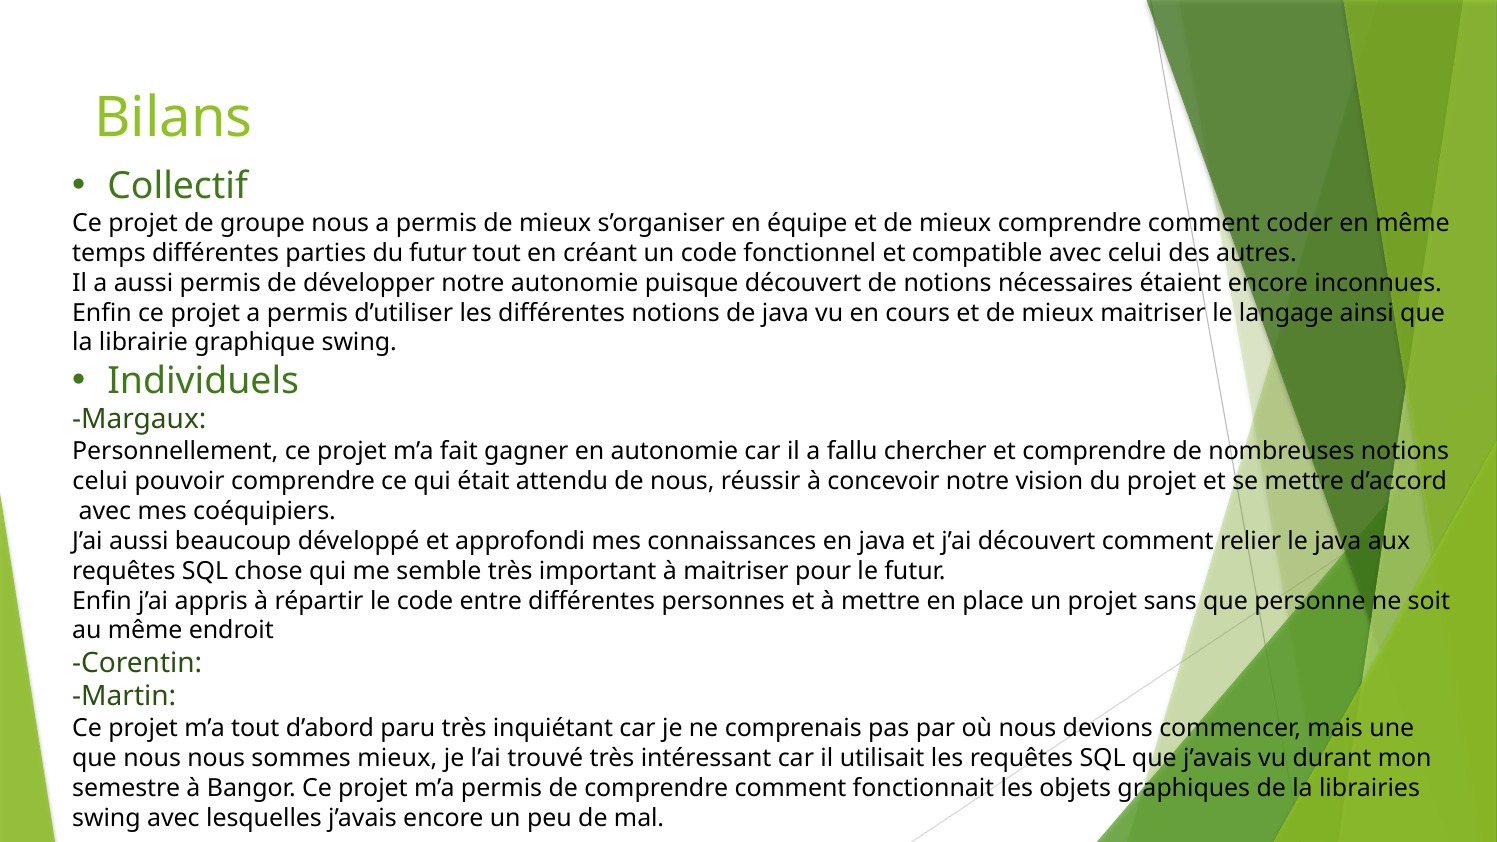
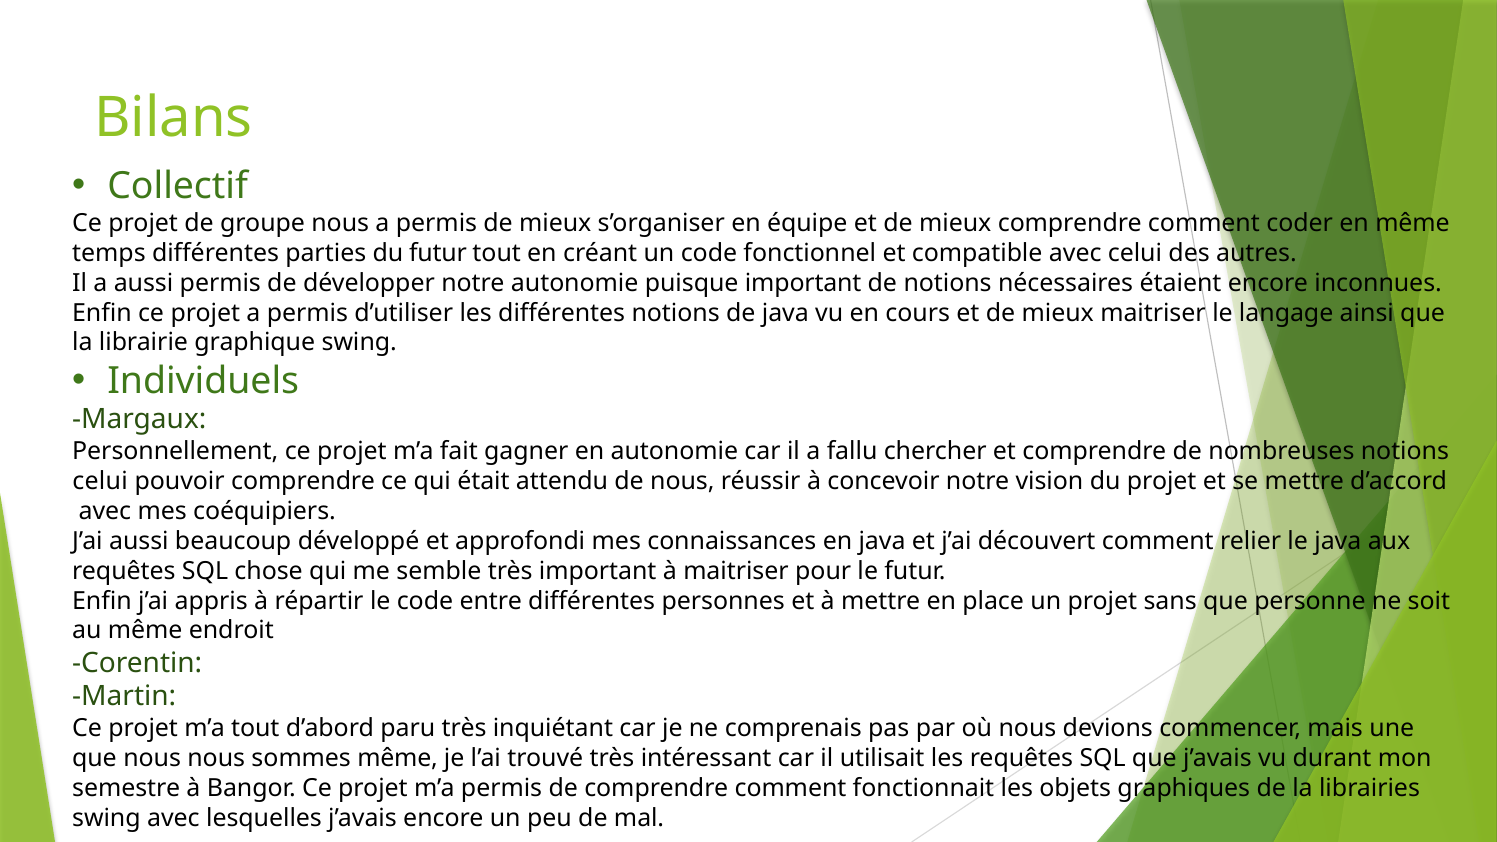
puisque découvert: découvert -> important
sommes mieux: mieux -> même
